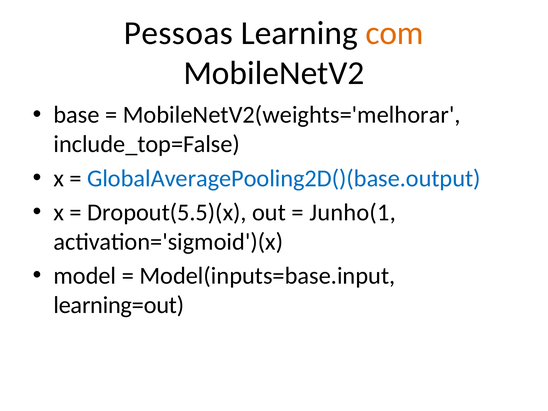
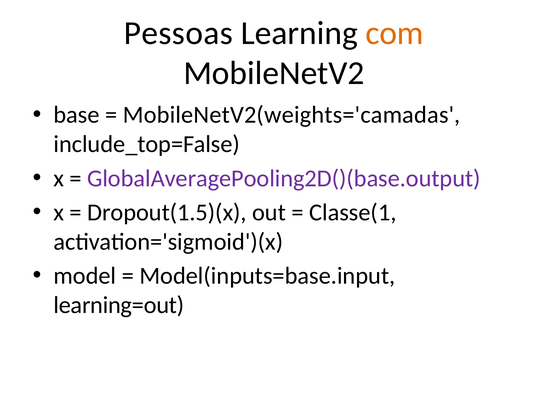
MobileNetV2(weights='melhorar: MobileNetV2(weights='melhorar -> MobileNetV2(weights='camadas
GlobalAveragePooling2D()(base.output colour: blue -> purple
Dropout(5.5)(x: Dropout(5.5)(x -> Dropout(1.5)(x
Junho(1: Junho(1 -> Classe(1
